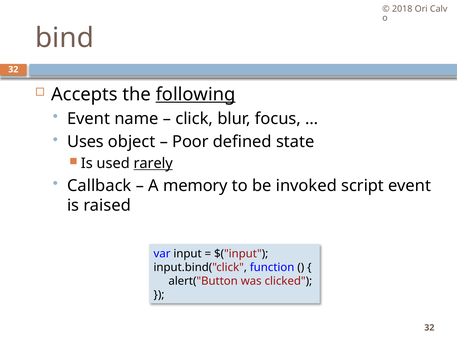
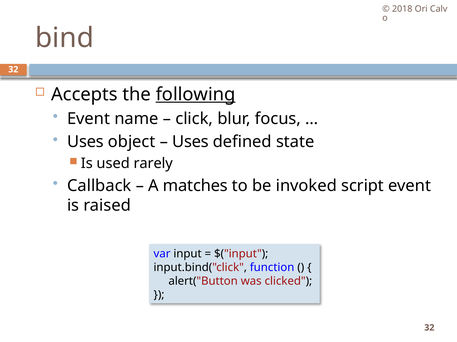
Poor at (190, 142): Poor -> Uses
rarely underline: present -> none
memory: memory -> matches
